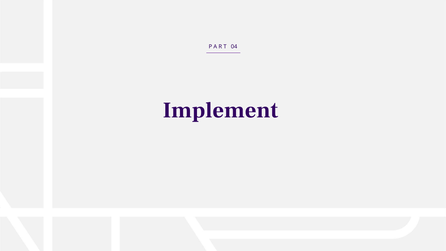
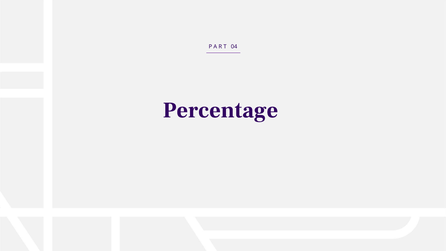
Implement: Implement -> Percentage
